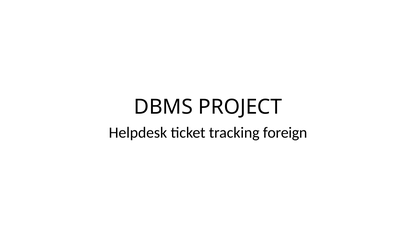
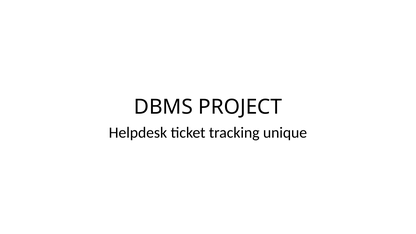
foreign: foreign -> unique
